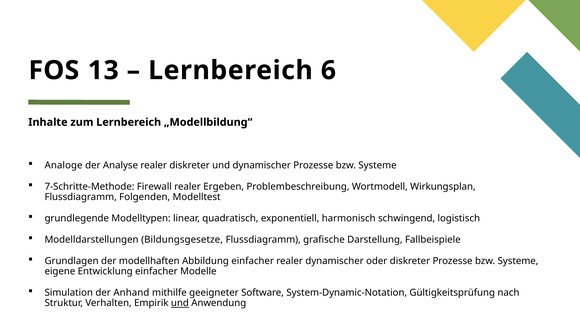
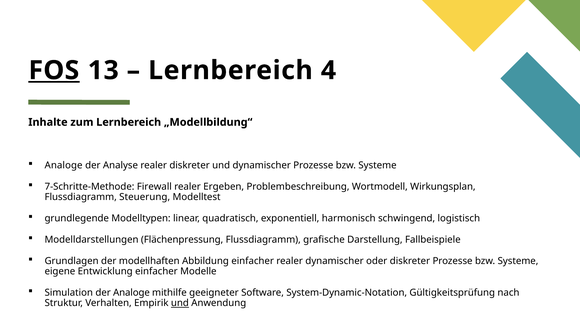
FOS underline: none -> present
6: 6 -> 4
Folgenden: Folgenden -> Steuerung
Bildungsgesetze: Bildungsgesetze -> Flächenpressung
der Anhand: Anhand -> Analoge
